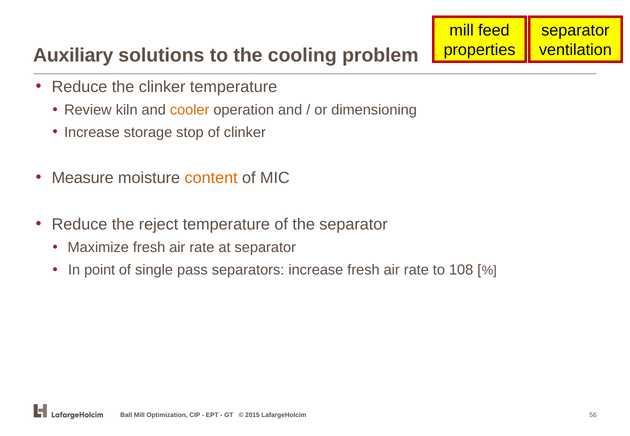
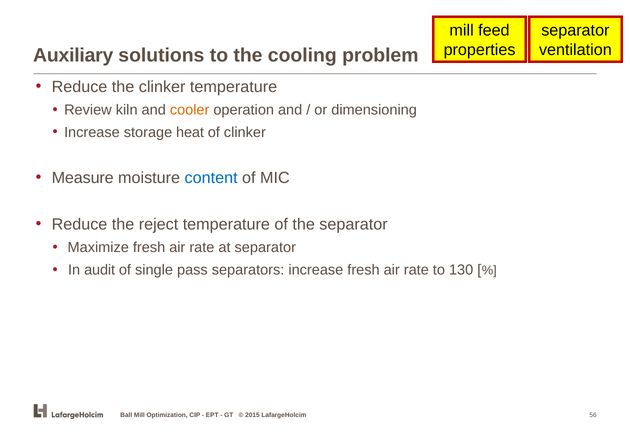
stop: stop -> heat
content colour: orange -> blue
point: point -> audit
108: 108 -> 130
